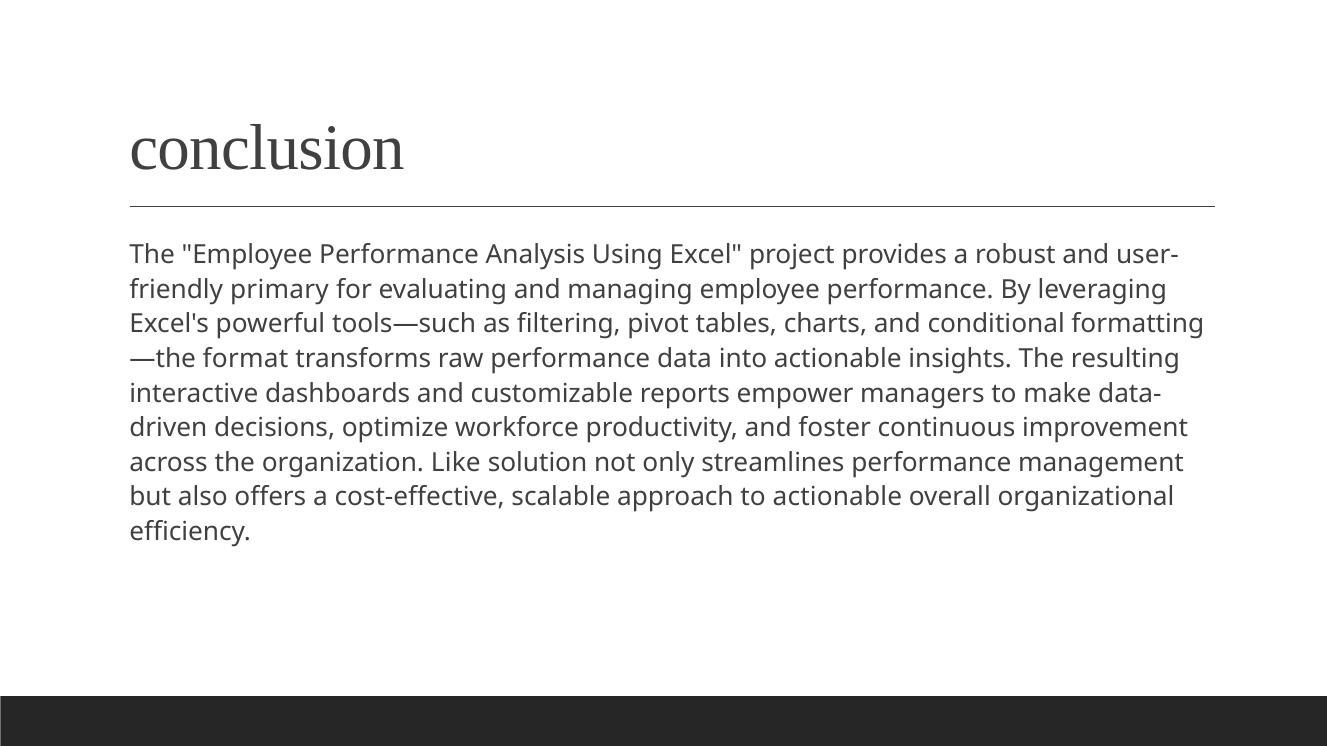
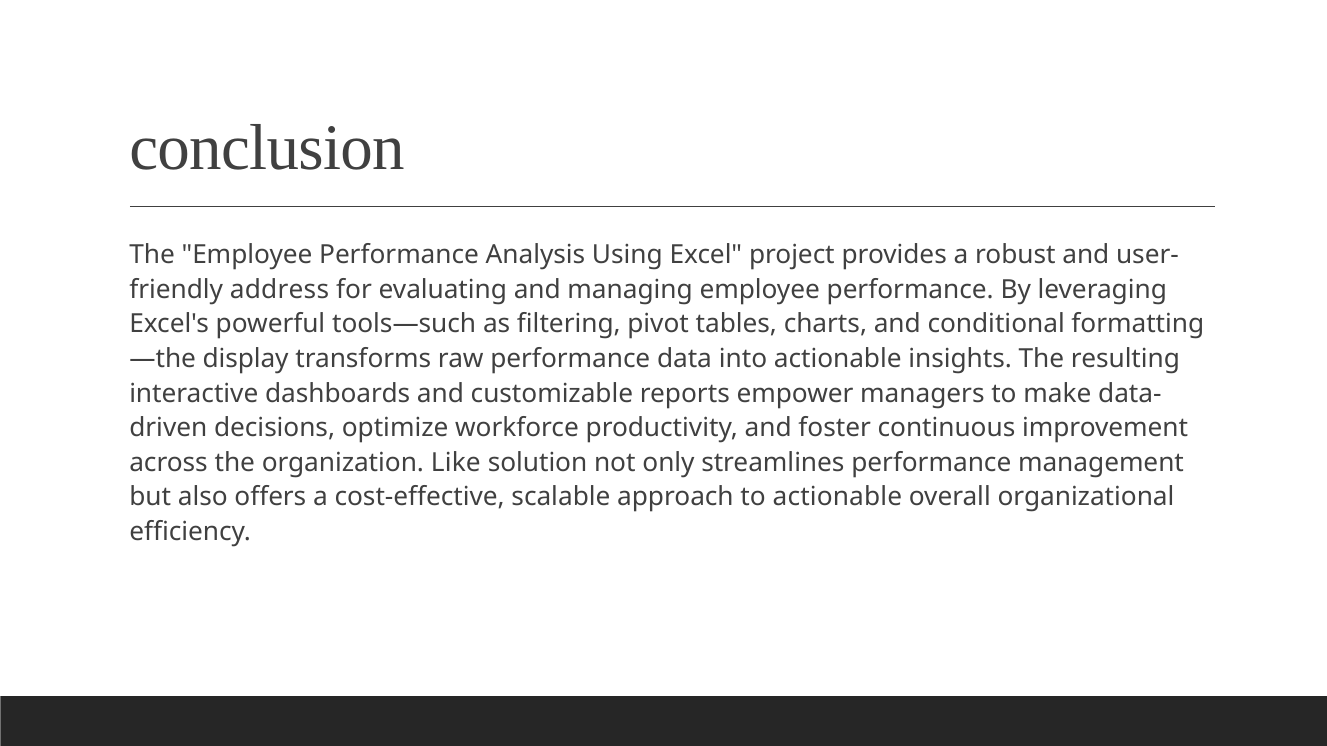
primary: primary -> address
format: format -> display
